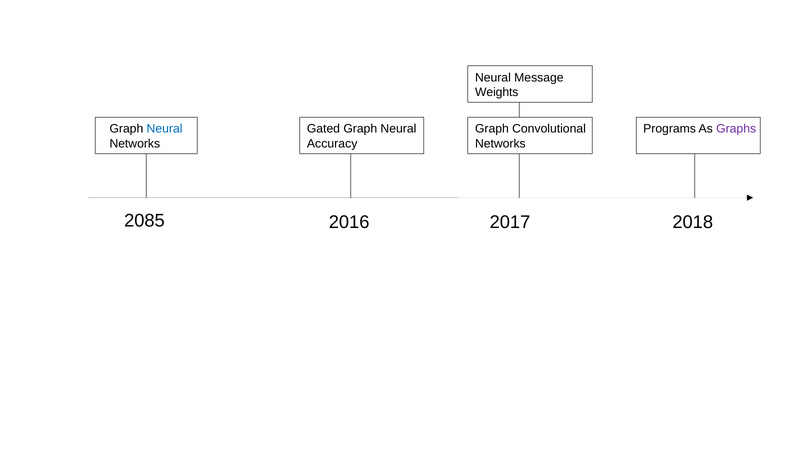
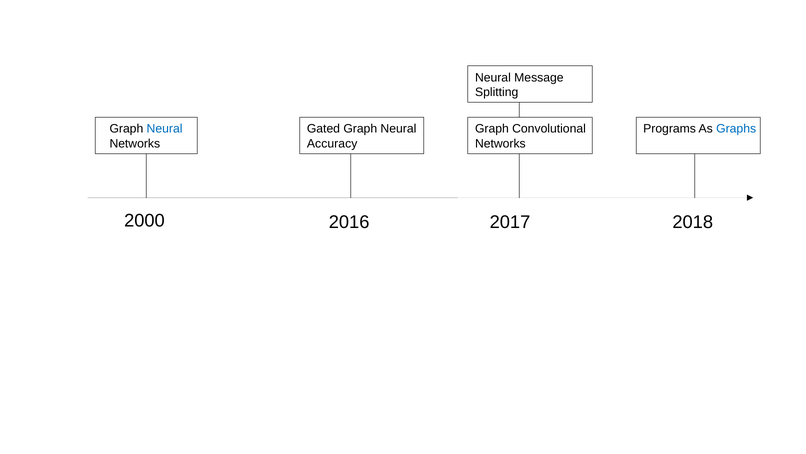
Weights: Weights -> Splitting
Graphs colour: purple -> blue
2085: 2085 -> 2000
